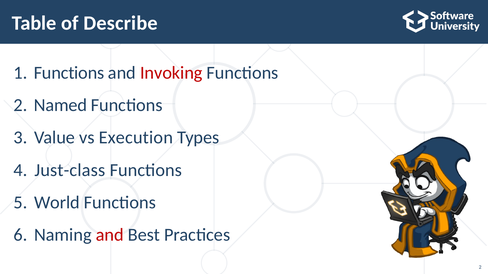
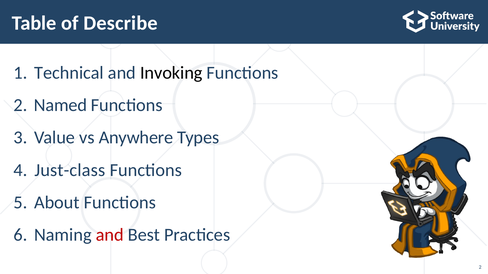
Functions at (69, 73): Functions -> Technical
Invoking colour: red -> black
Execution: Execution -> Anywhere
World: World -> About
